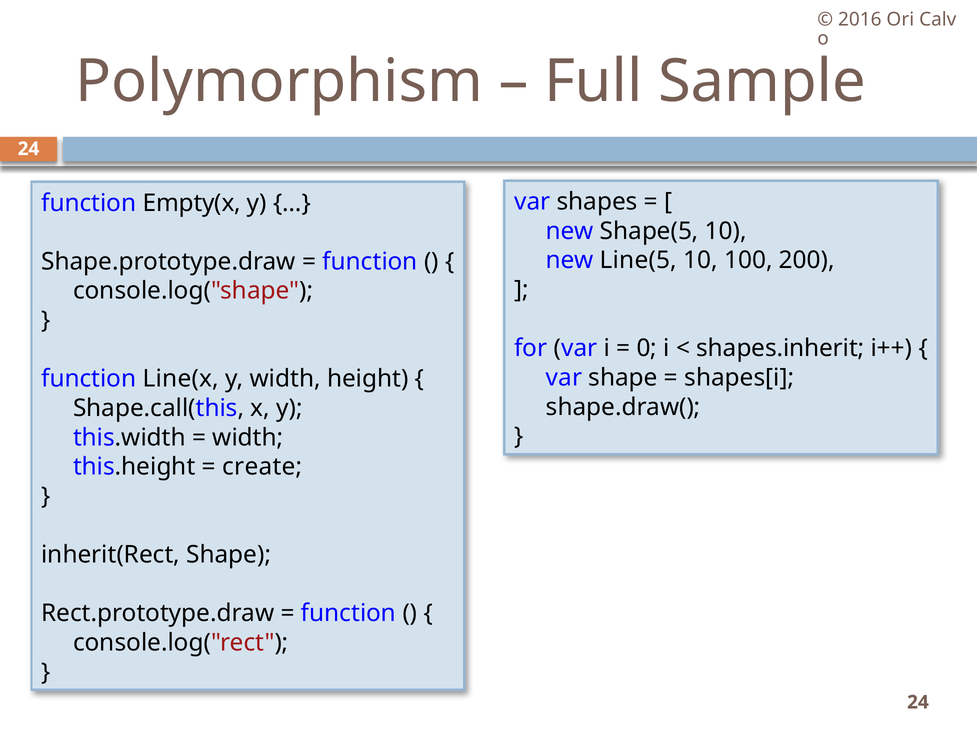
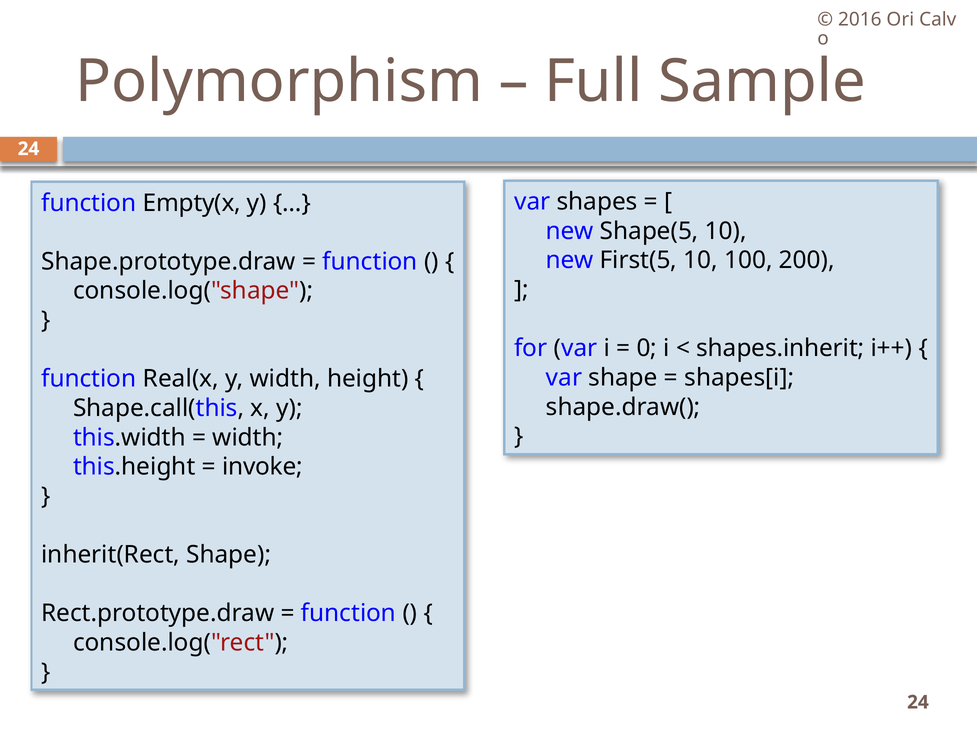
Line(5: Line(5 -> First(5
Line(x: Line(x -> Real(x
create: create -> invoke
